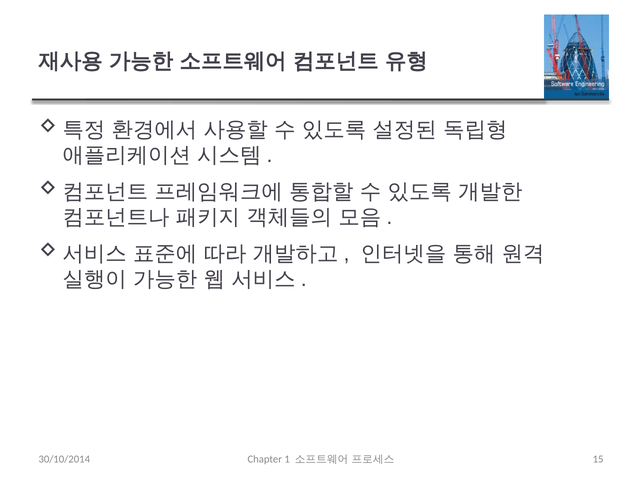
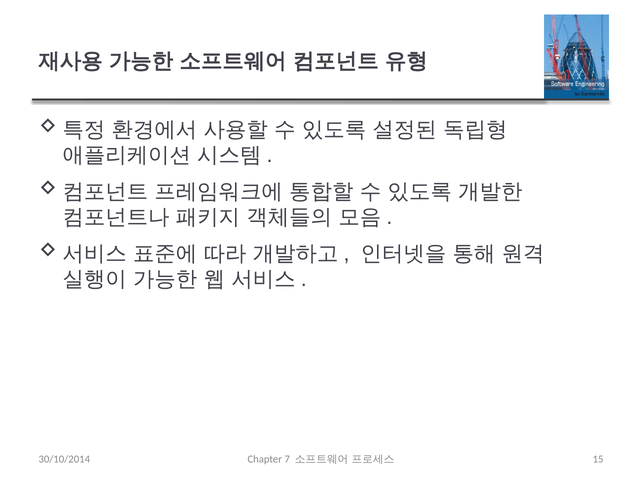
1: 1 -> 7
